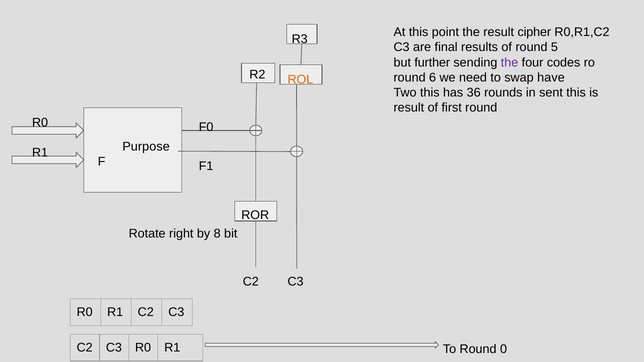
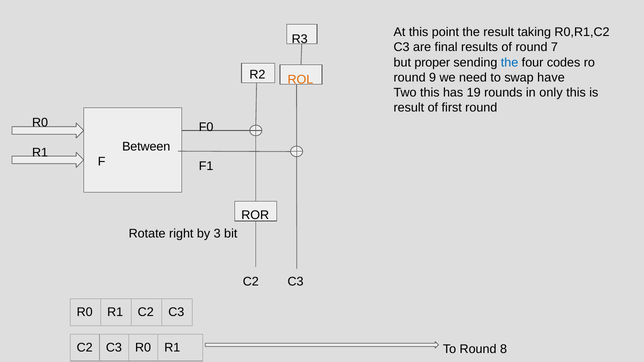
cipher: cipher -> taking
5: 5 -> 7
further: further -> proper
the at (510, 62) colour: purple -> blue
6: 6 -> 9
36: 36 -> 19
sent: sent -> only
Purpose: Purpose -> Between
8: 8 -> 3
0: 0 -> 8
